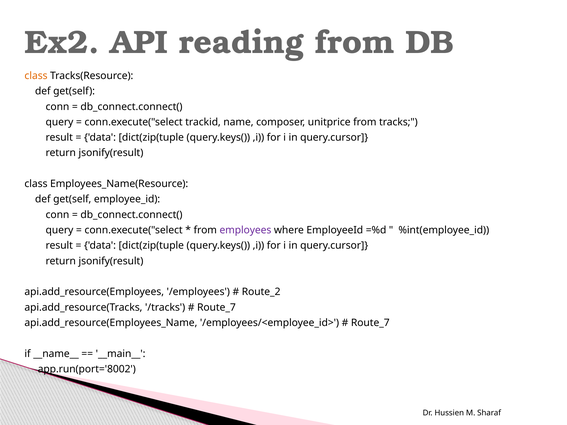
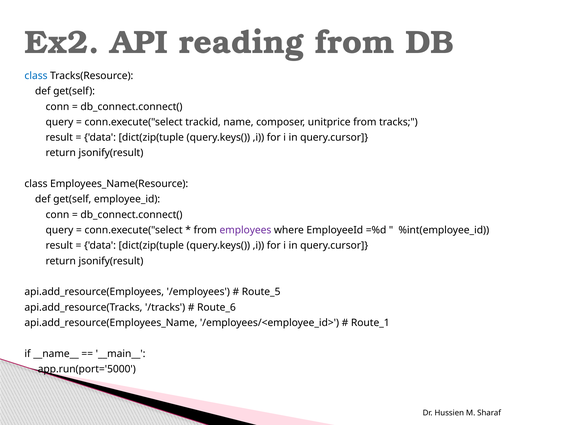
class at (36, 76) colour: orange -> blue
Route_2: Route_2 -> Route_5
Route_7 at (216, 308): Route_7 -> Route_6
Route_7 at (370, 323): Route_7 -> Route_1
app.run(port='8002: app.run(port='8002 -> app.run(port='5000
